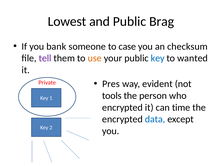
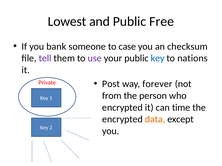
Brag: Brag -> Free
use colour: orange -> purple
wanted: wanted -> nations
Pres: Pres -> Post
evident: evident -> forever
tools: tools -> from
data colour: blue -> orange
